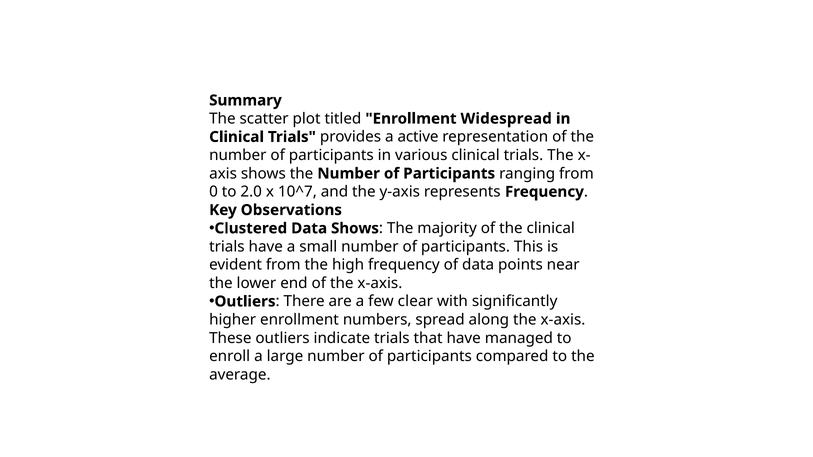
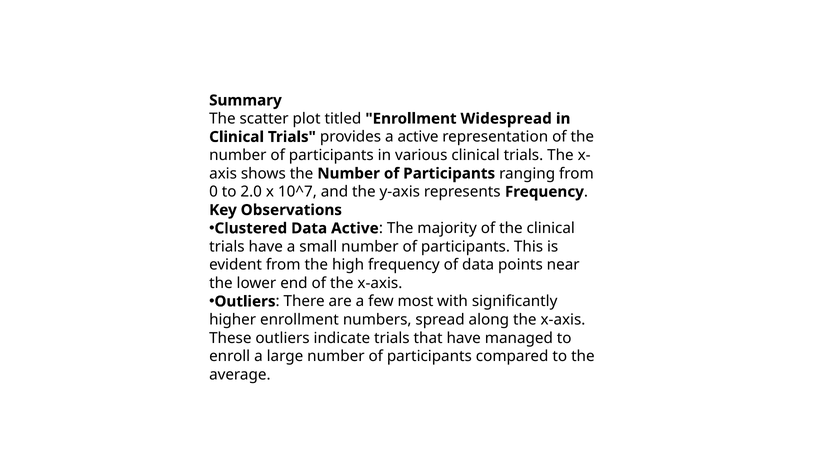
Data Shows: Shows -> Active
clear: clear -> most
